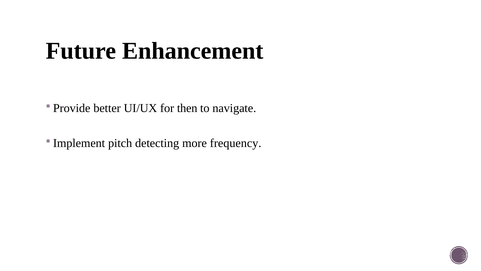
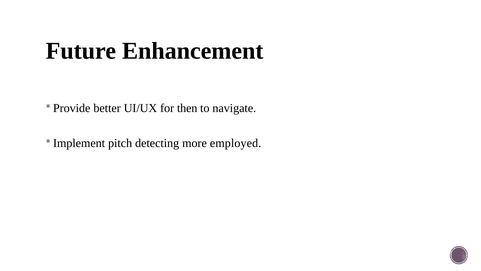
frequency: frequency -> employed
